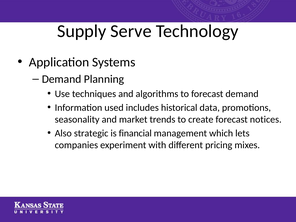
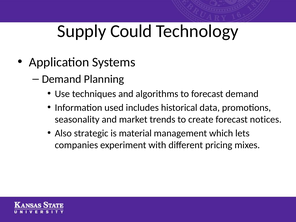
Serve: Serve -> Could
financial: financial -> material
